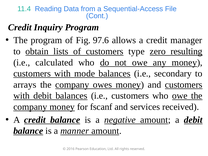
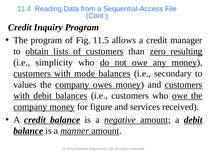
97.6: 97.6 -> 11.5
type: type -> than
calculated: calculated -> simplicity
arrays: arrays -> values
fscanf: fscanf -> figure
